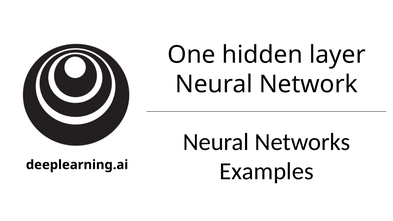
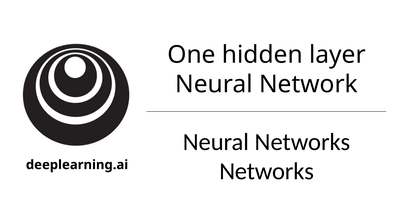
Examples at (266, 171): Examples -> Networks
